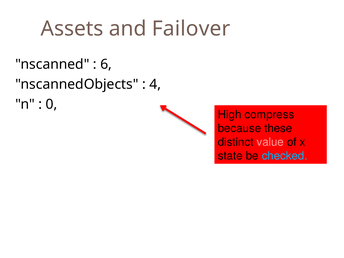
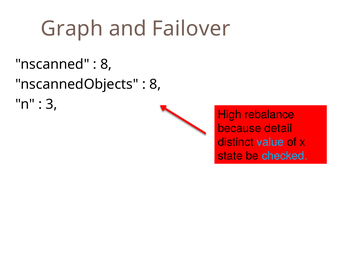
Assets: Assets -> Graph
6 at (106, 64): 6 -> 8
4 at (155, 84): 4 -> 8
0: 0 -> 3
compress: compress -> rebalance
these: these -> detail
value colour: pink -> light blue
